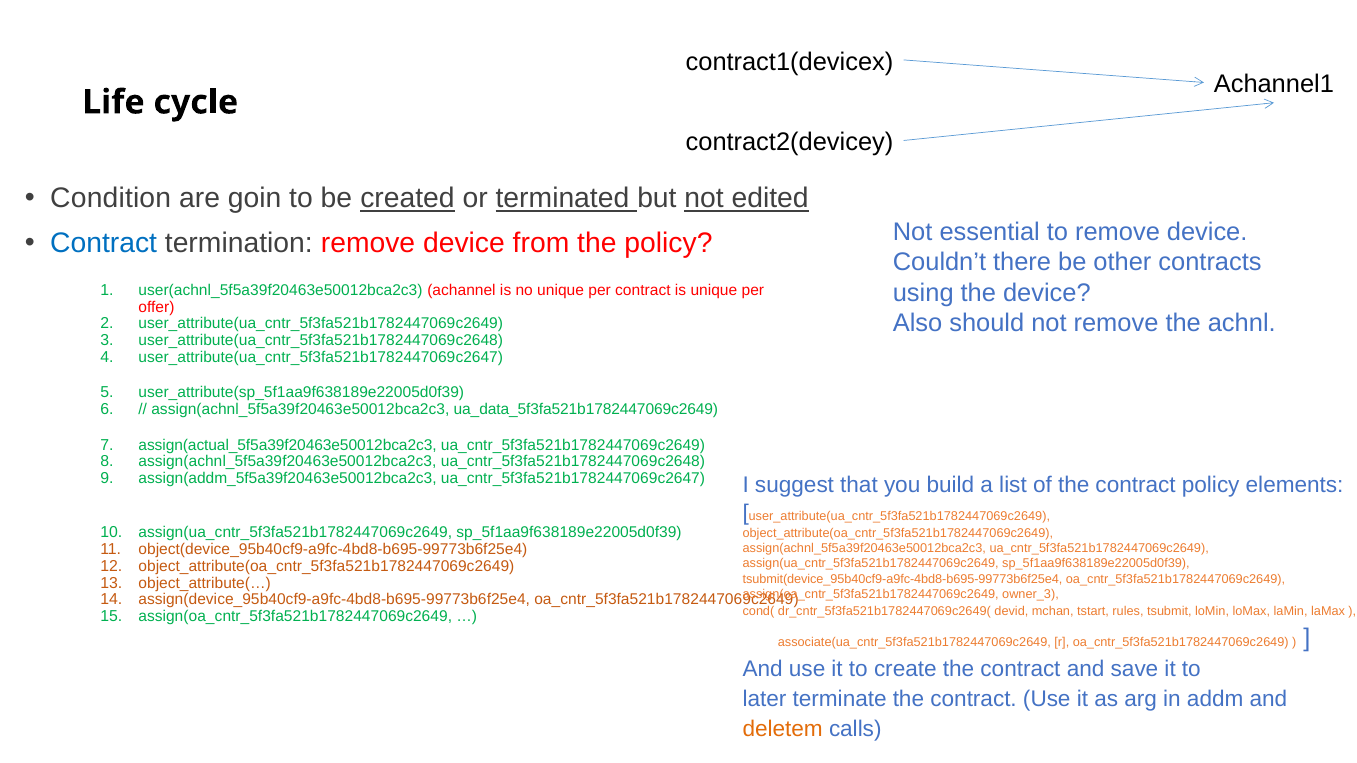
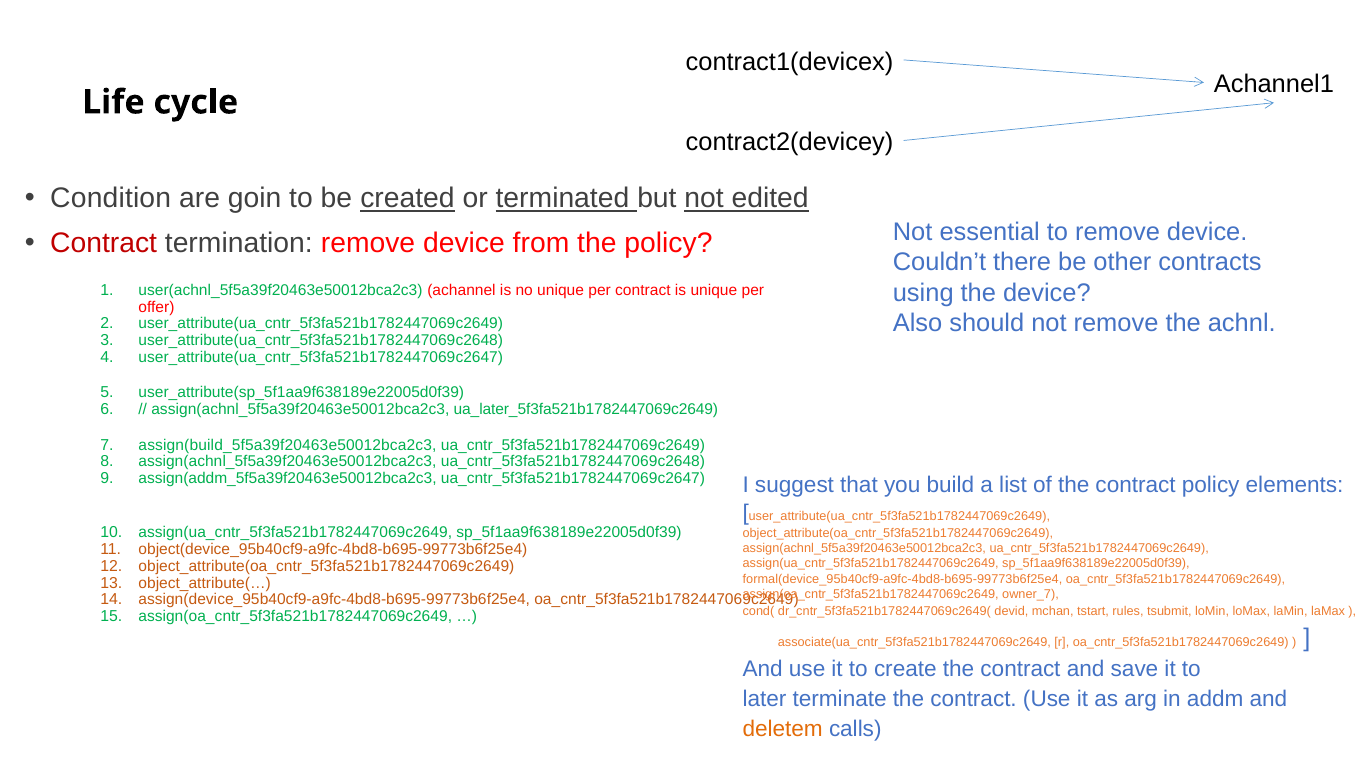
Contract at (104, 243) colour: blue -> red
ua_data_5f3fa521b1782447069c2649: ua_data_5f3fa521b1782447069c2649 -> ua_later_5f3fa521b1782447069c2649
assign(actual_5f5a39f20463e50012bca2c3: assign(actual_5f5a39f20463e50012bca2c3 -> assign(build_5f5a39f20463e50012bca2c3
tsubmit(device_95b40cf9-a9fc-4bd8-b695-99773b6f25e4: tsubmit(device_95b40cf9-a9fc-4bd8-b695-99773b6f25e4 -> formal(device_95b40cf9-a9fc-4bd8-b695-99773b6f25e4
owner_3: owner_3 -> owner_7
